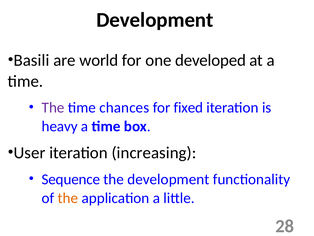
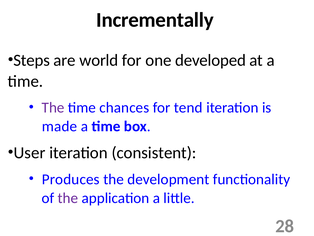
Development at (155, 20): Development -> Incrementally
Basili: Basili -> Steps
fixed: fixed -> tend
heavy: heavy -> made
increasing: increasing -> consistent
Sequence: Sequence -> Produces
the at (68, 198) colour: orange -> purple
